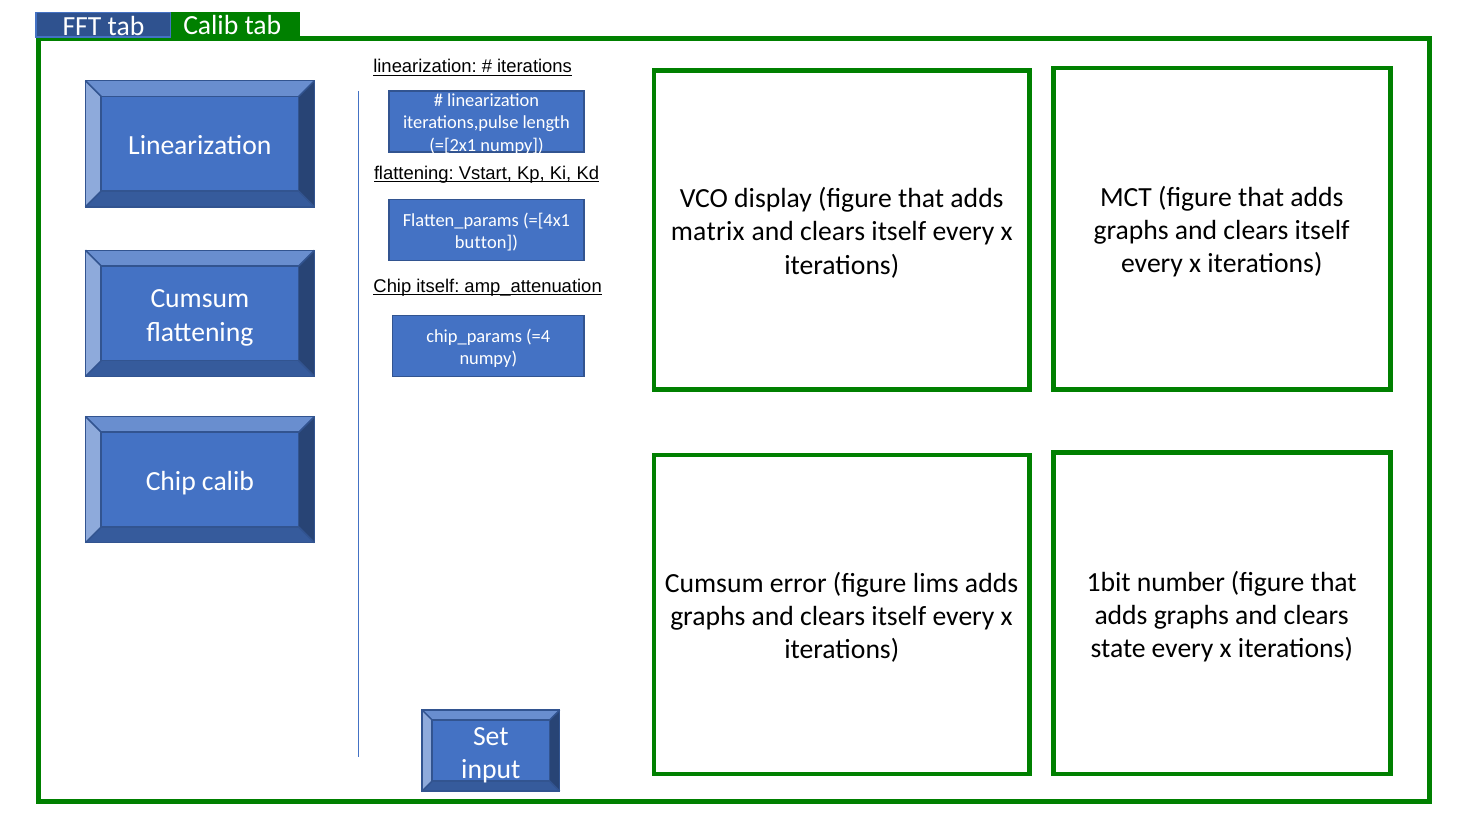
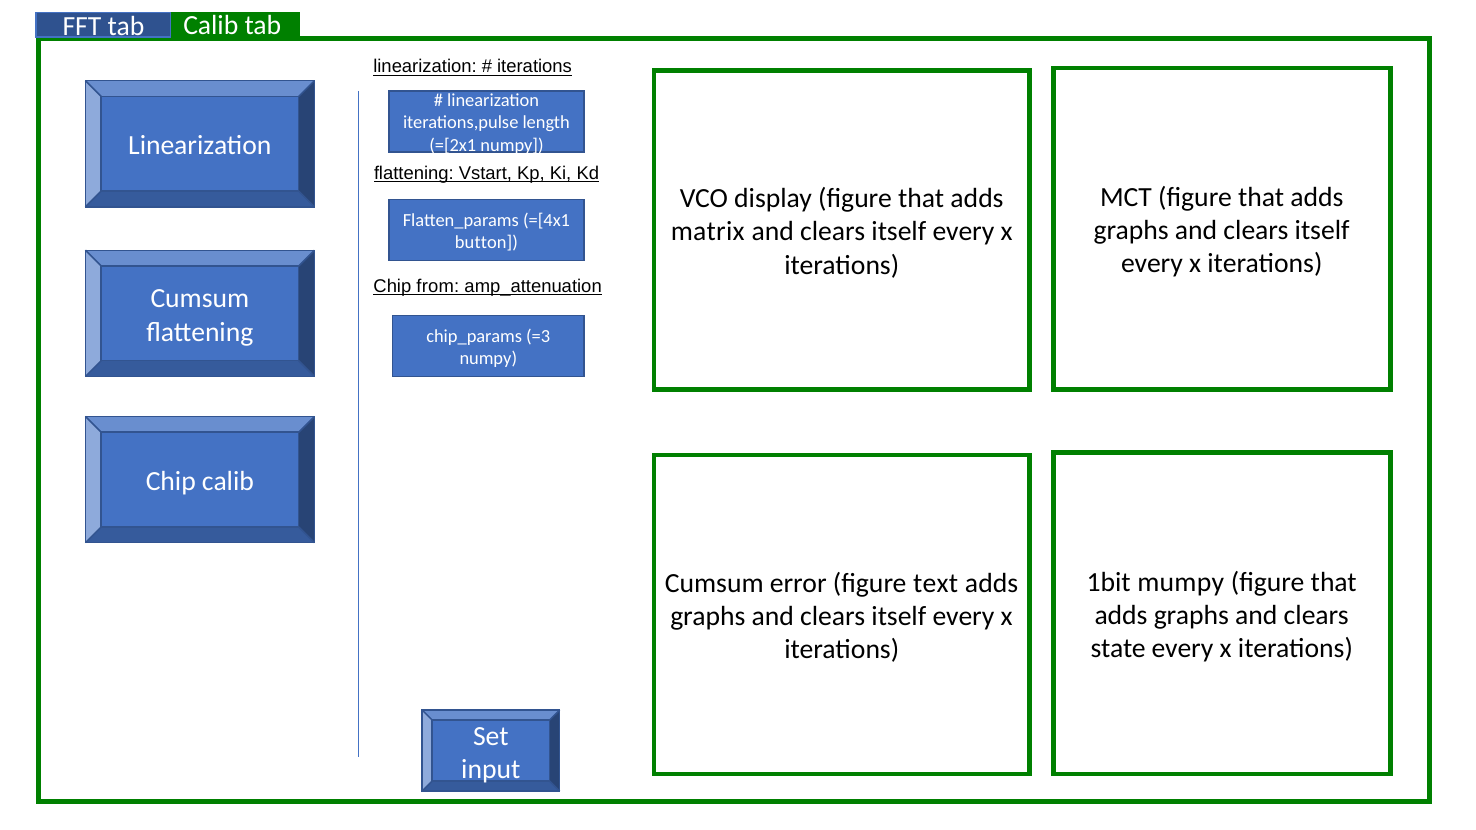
Chip itself: itself -> from
=4: =4 -> =3
number: number -> mumpy
lims: lims -> text
